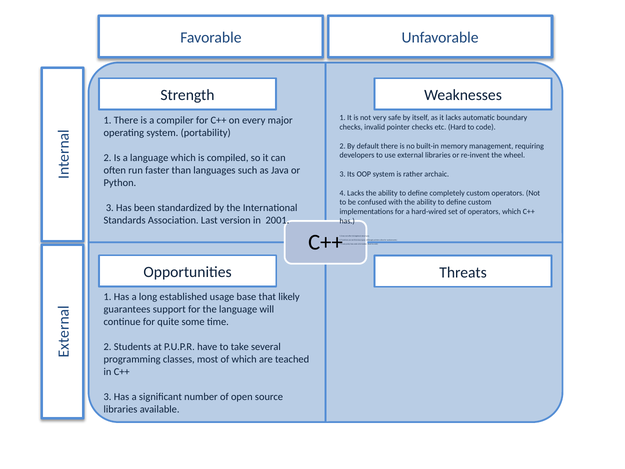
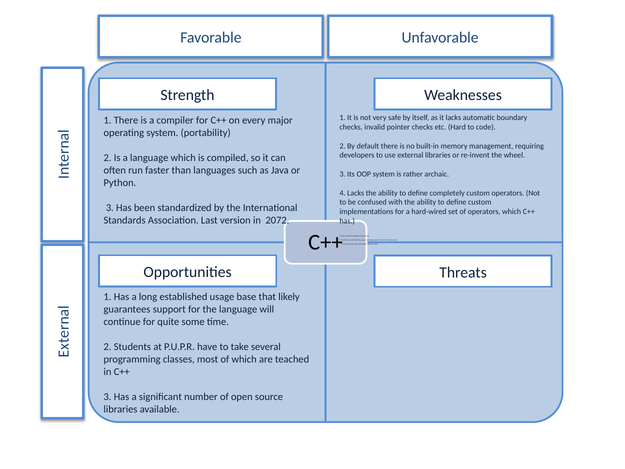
2001: 2001 -> 2072
